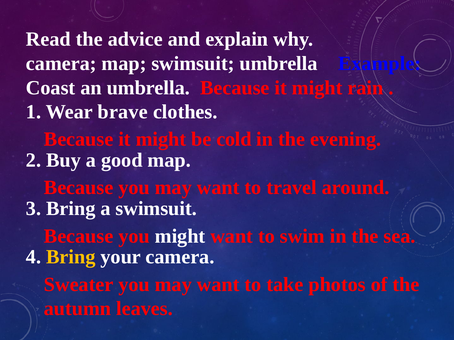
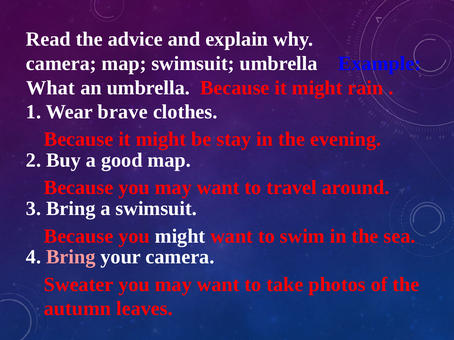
Coast: Coast -> What
cold: cold -> stay
Bring at (71, 257) colour: yellow -> pink
